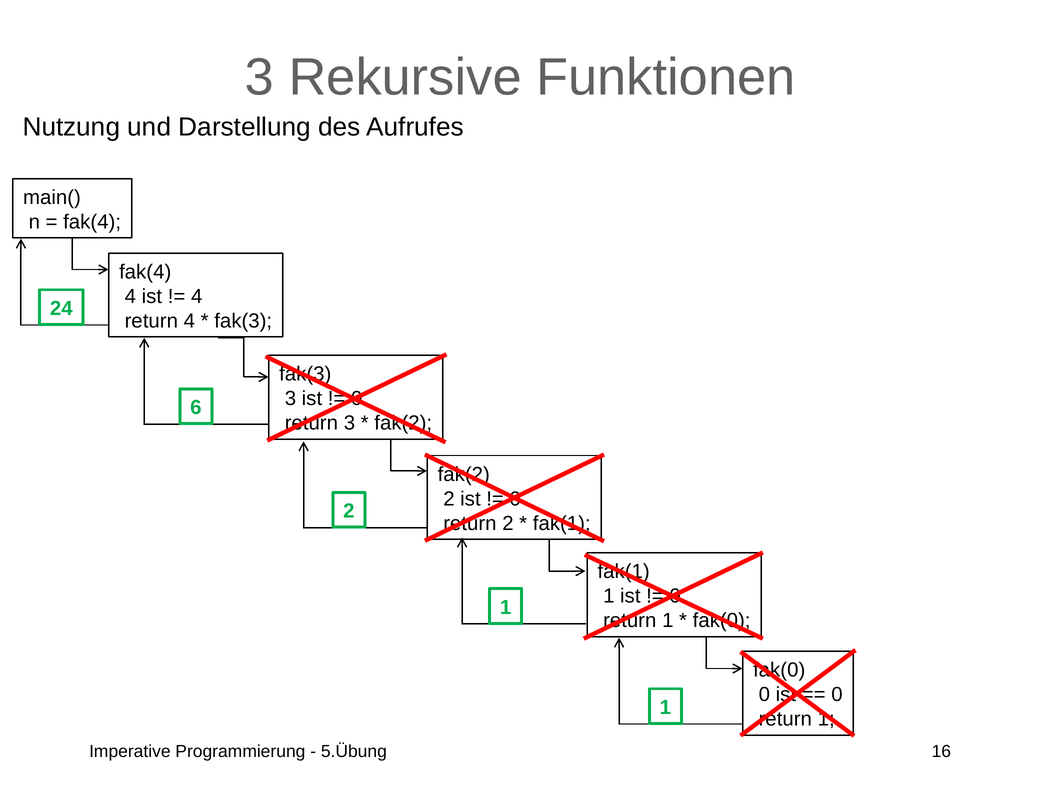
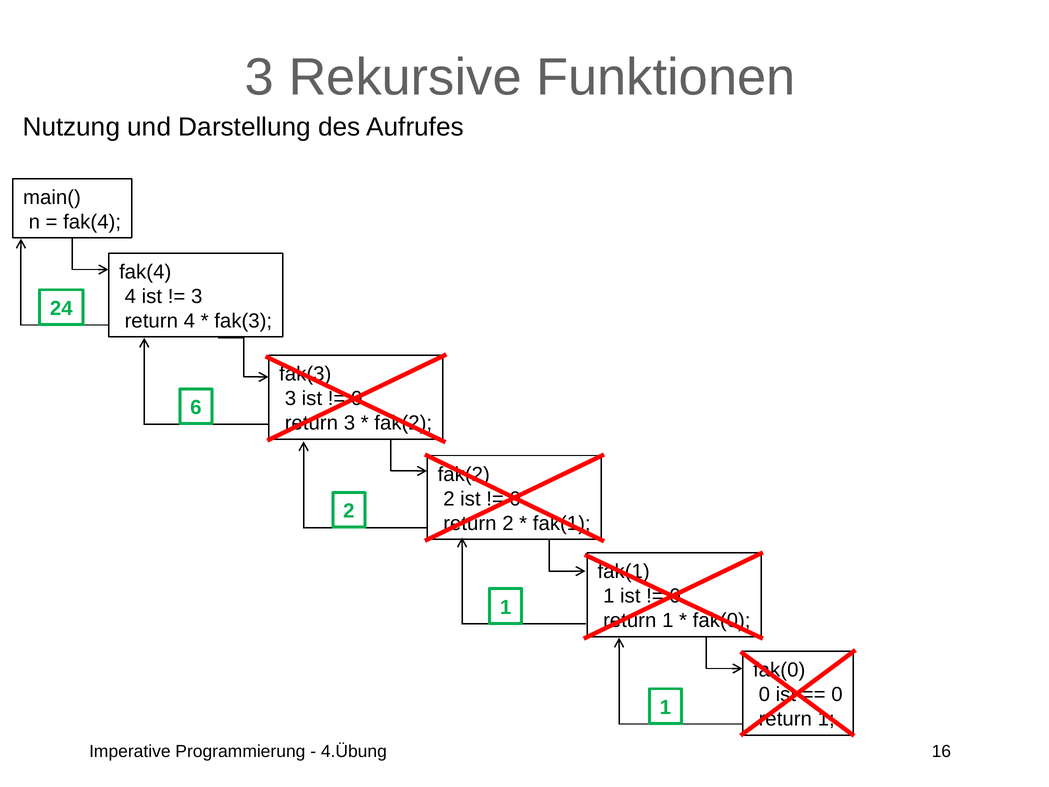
4 at (197, 296): 4 -> 3
5.Übung: 5.Übung -> 4.Übung
